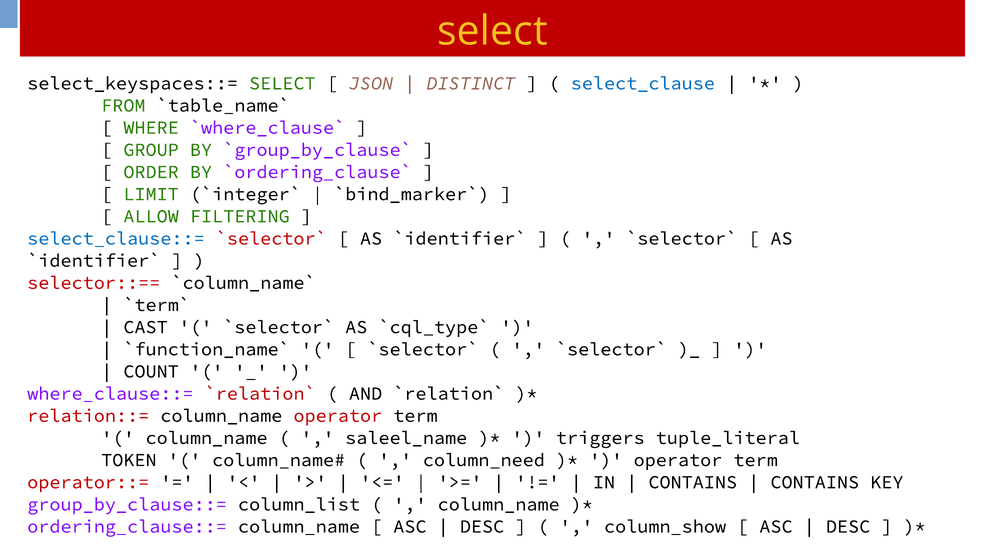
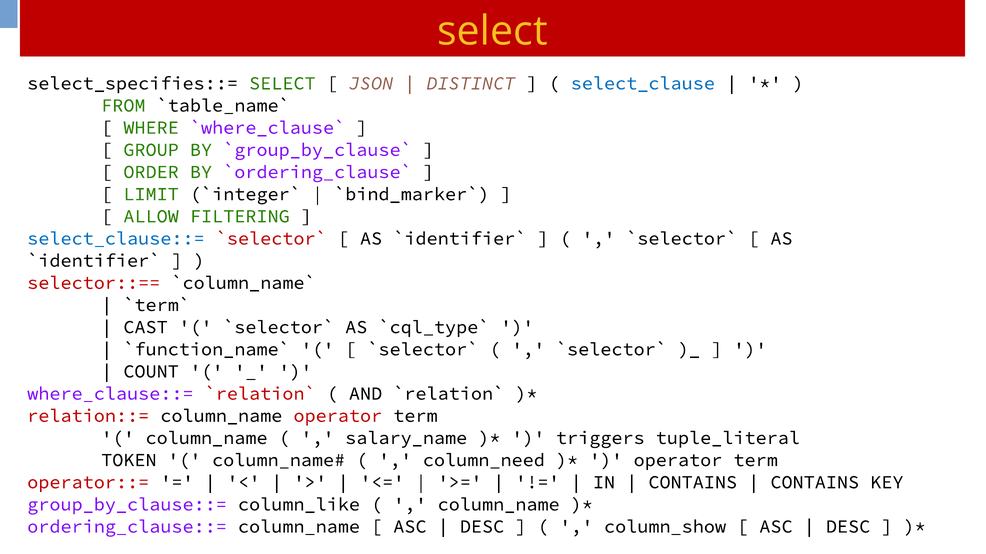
select_keyspaces::=: select_keyspaces::= -> select_specifies::=
saleel_name: saleel_name -> salary_name
column_list: column_list -> column_like
